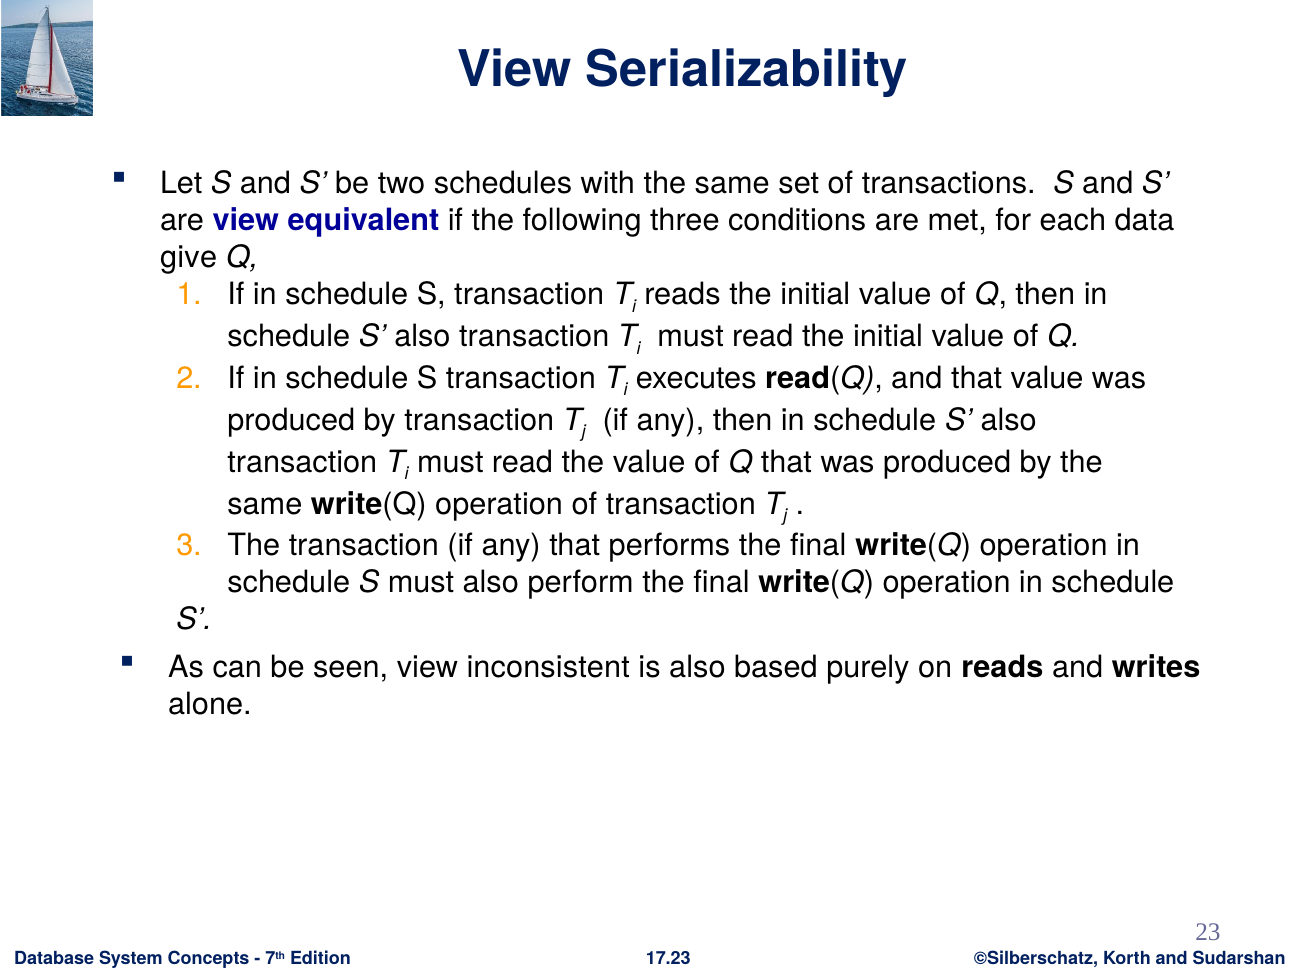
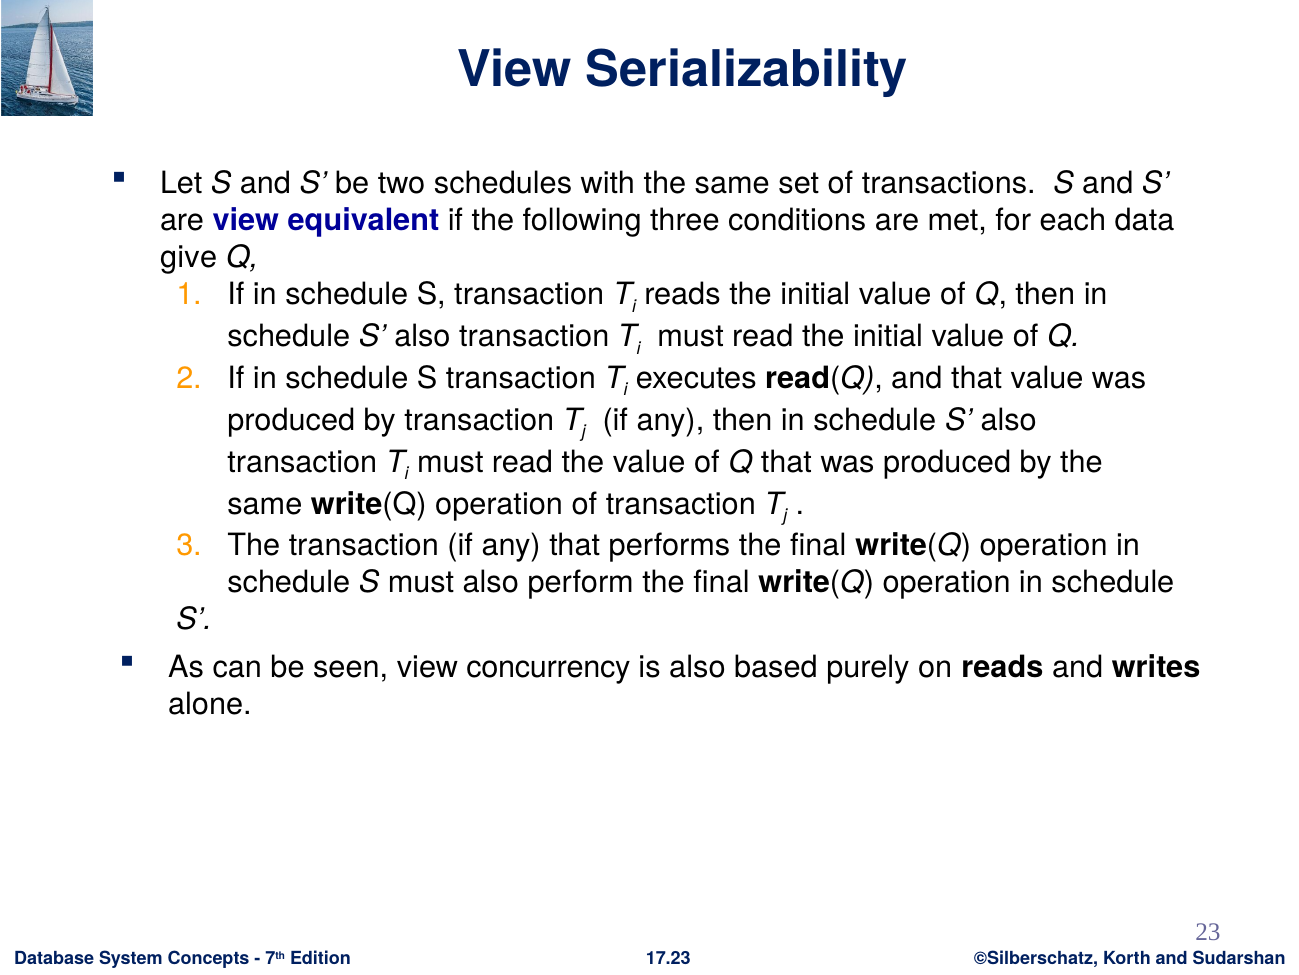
inconsistent: inconsistent -> concurrency
